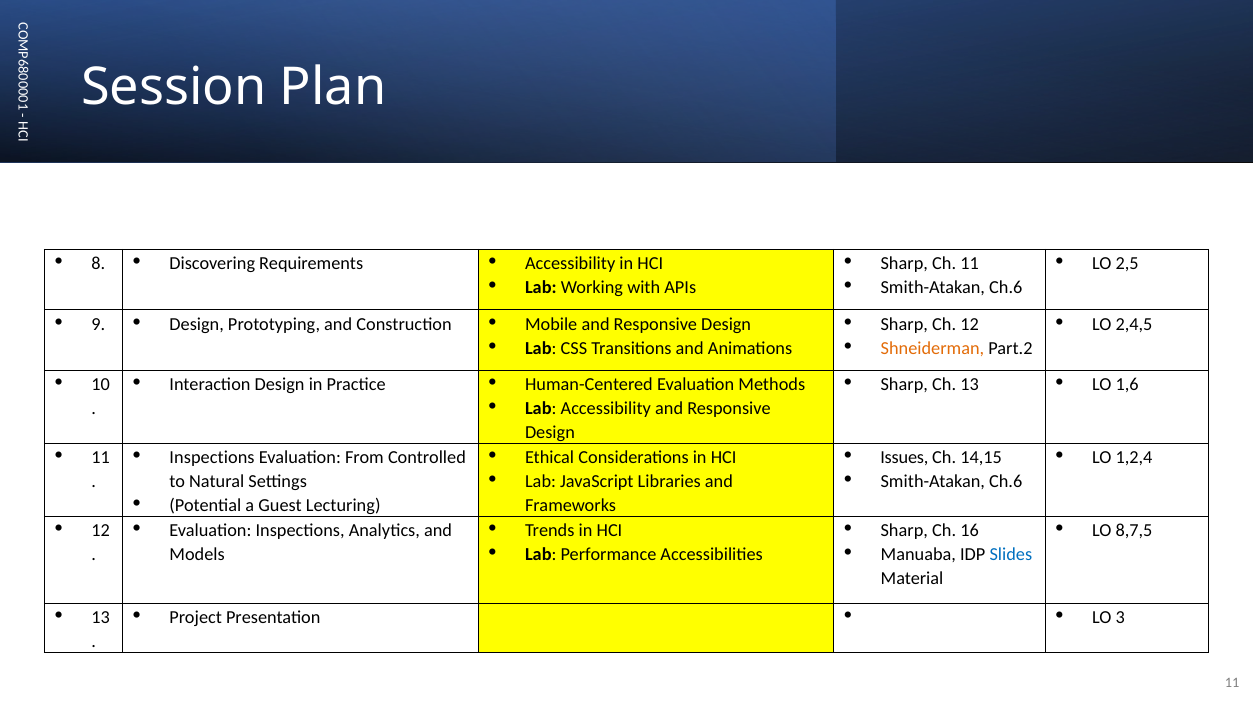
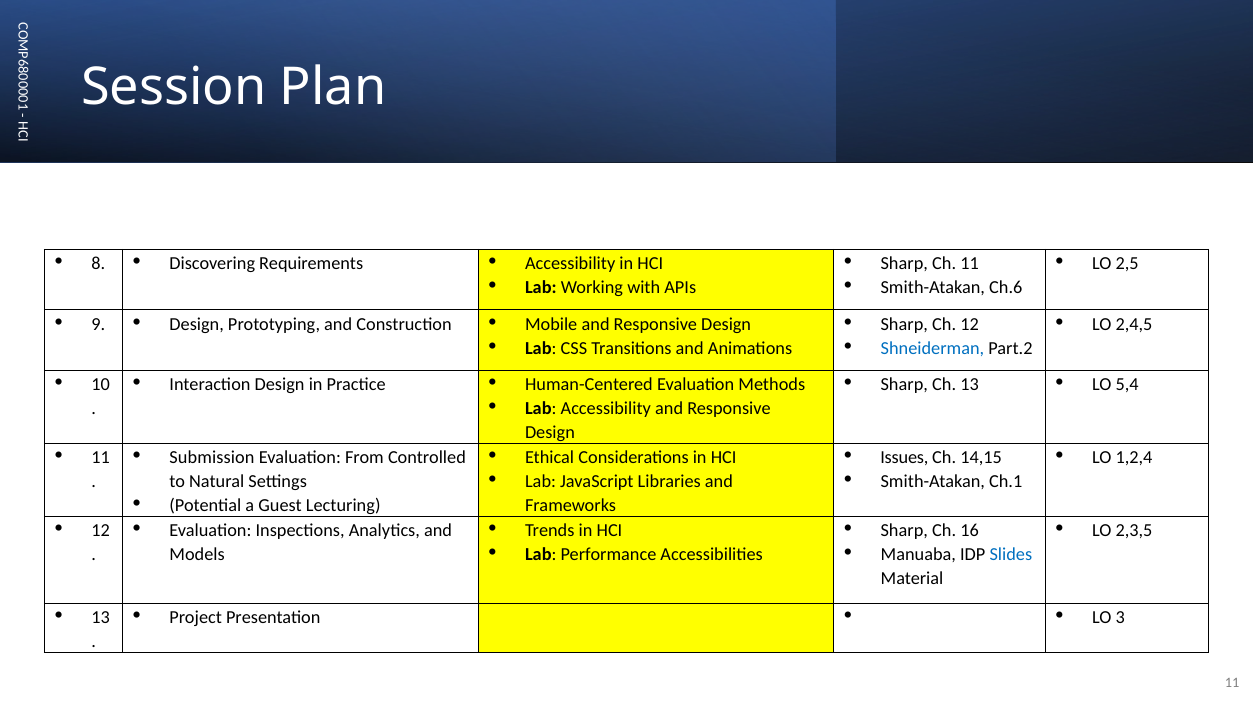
Shneiderman colour: orange -> blue
1,6: 1,6 -> 5,4
Inspections at (212, 458): Inspections -> Submission
Ch.6 at (1006, 481): Ch.6 -> Ch.1
8,7,5: 8,7,5 -> 2,3,5
